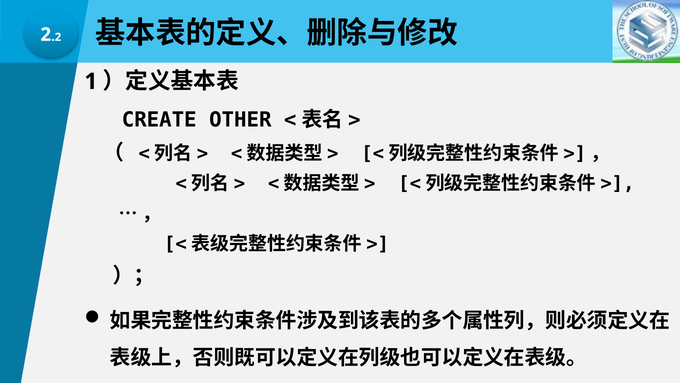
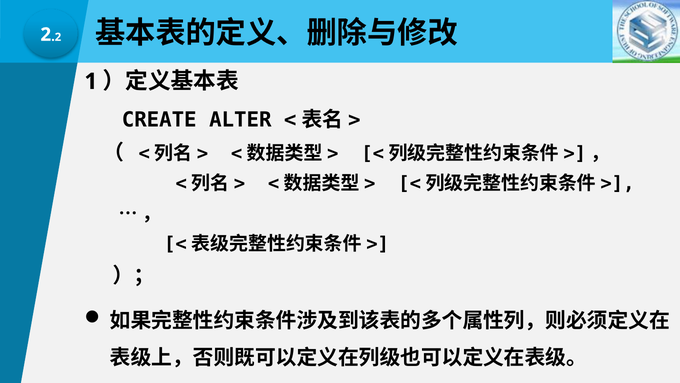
OTHER: OTHER -> ALTER
